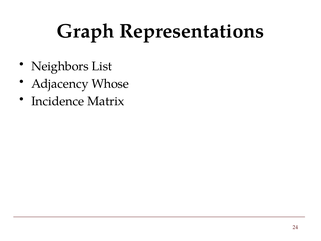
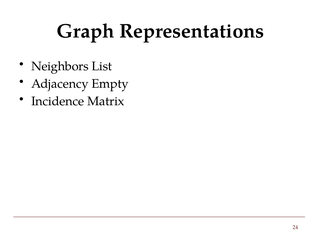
Whose: Whose -> Empty
